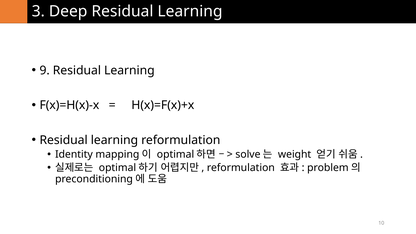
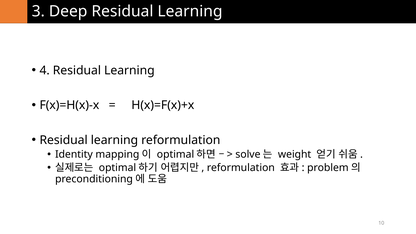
9: 9 -> 4
